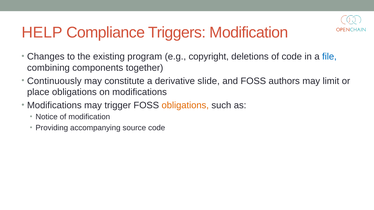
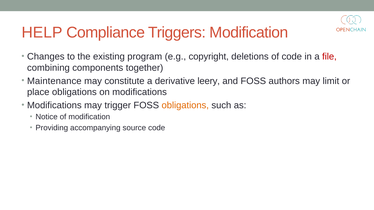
file colour: blue -> red
Continuously: Continuously -> Maintenance
slide: slide -> leery
